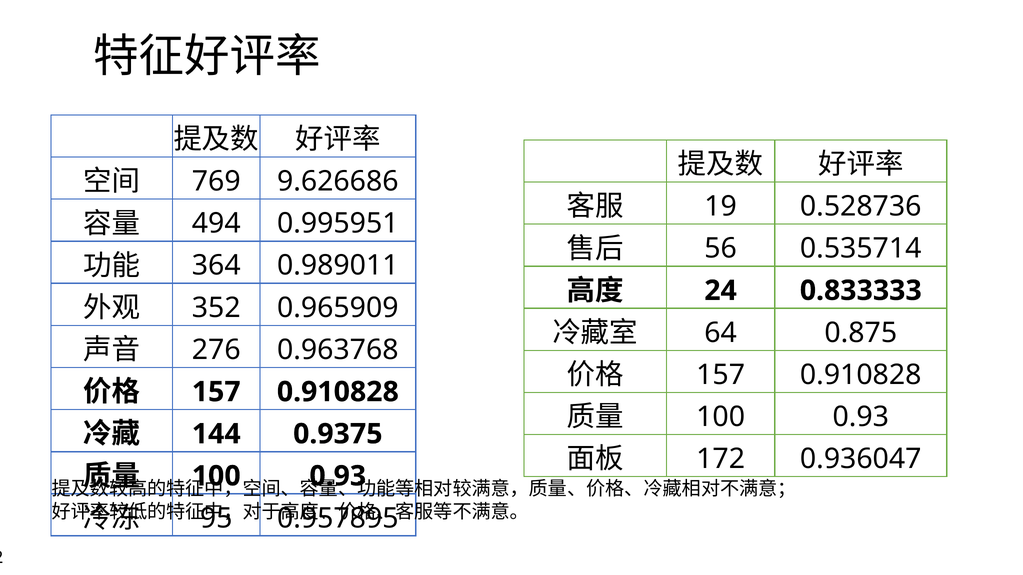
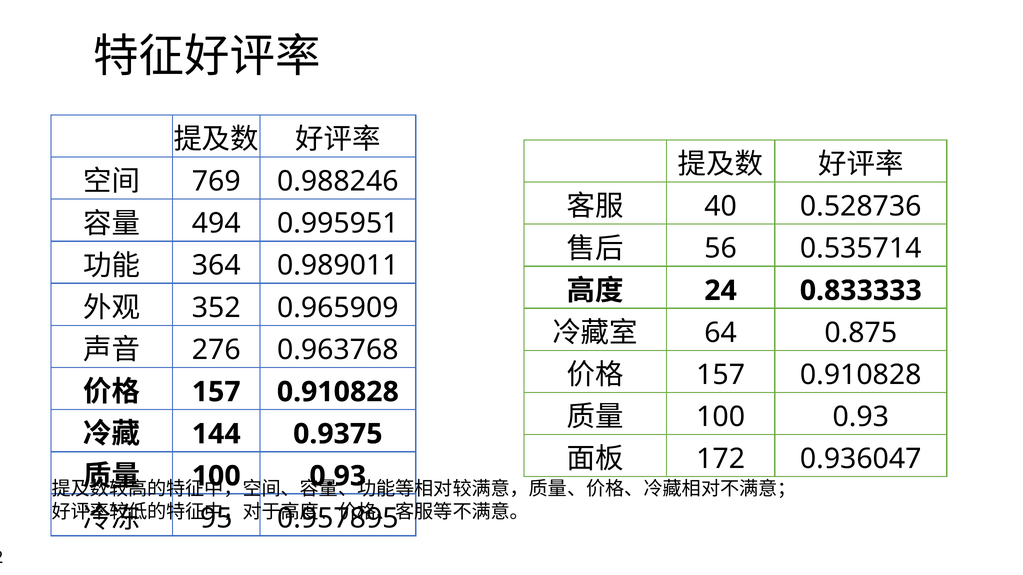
9.626686: 9.626686 -> 0.988246
19: 19 -> 40
